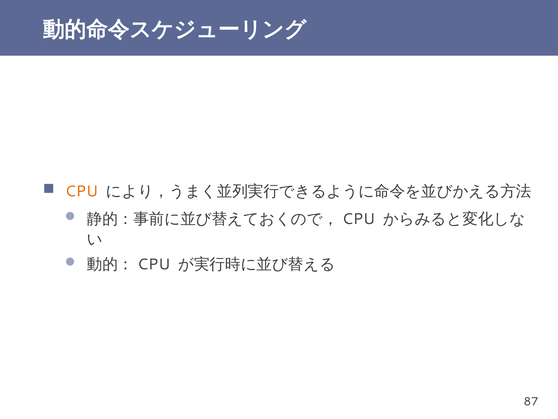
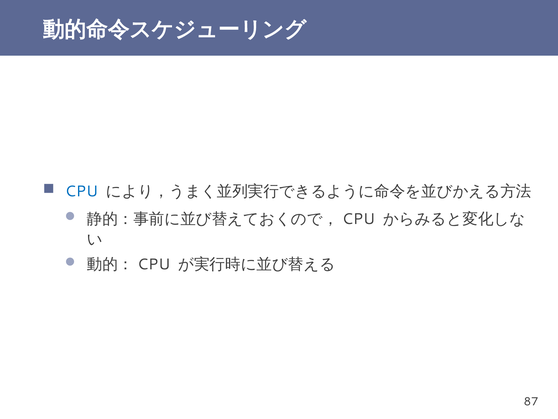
CPU colour: orange -> blue
